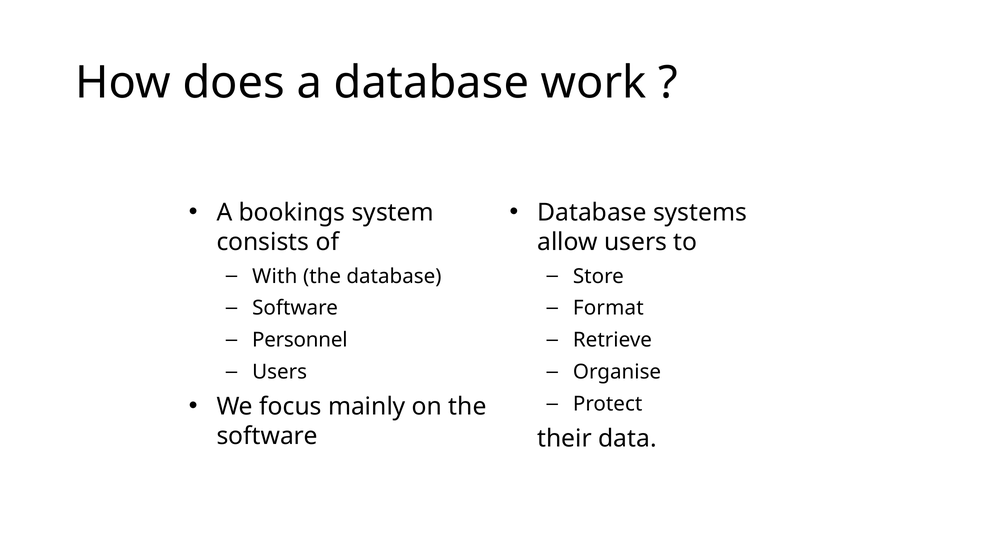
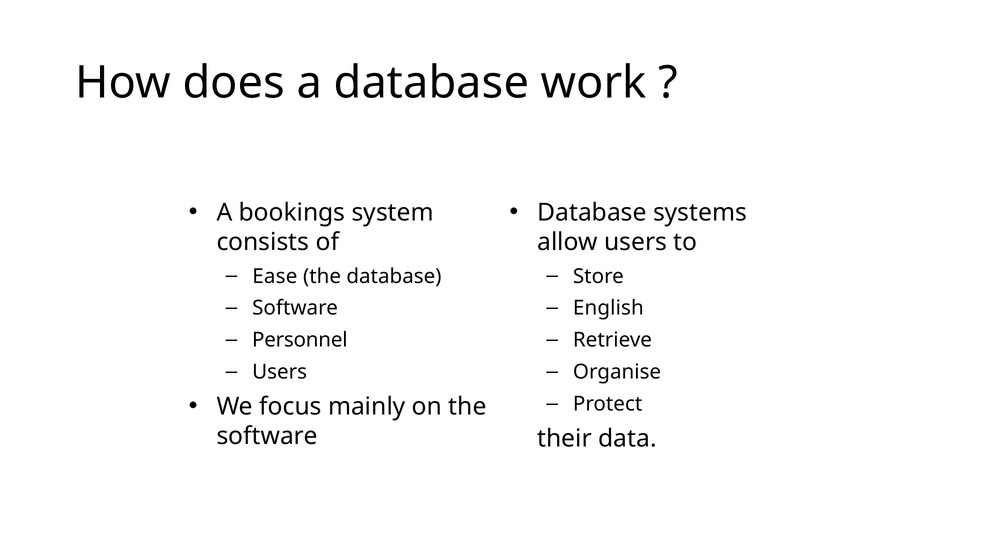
With: With -> Ease
Format: Format -> English
